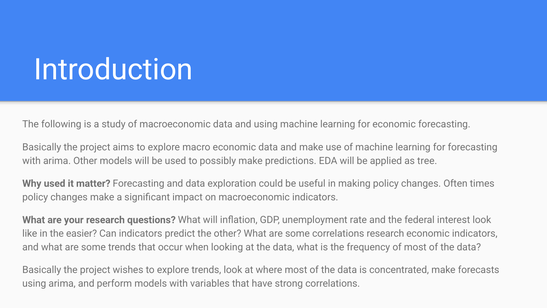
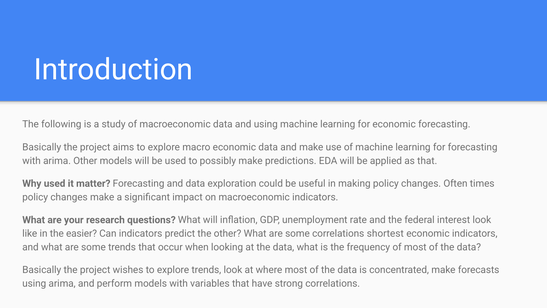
as tree: tree -> that
correlations research: research -> shortest
